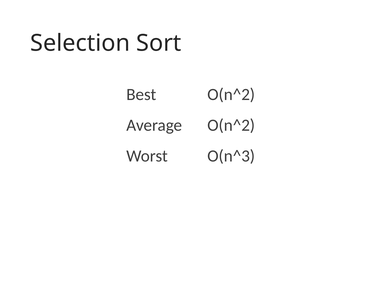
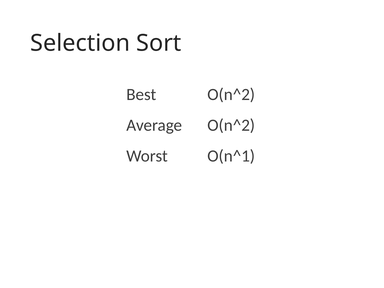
O(n^3: O(n^3 -> O(n^1
